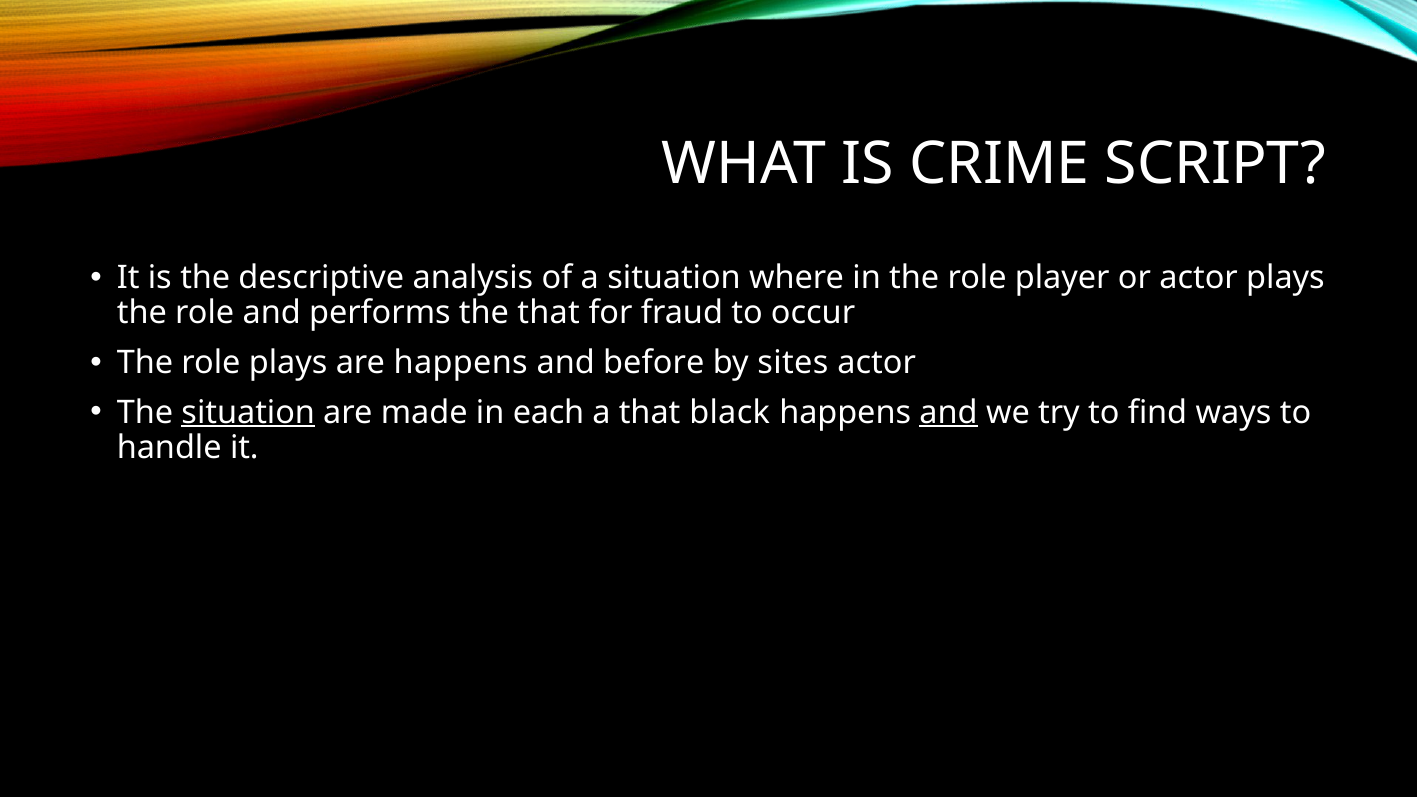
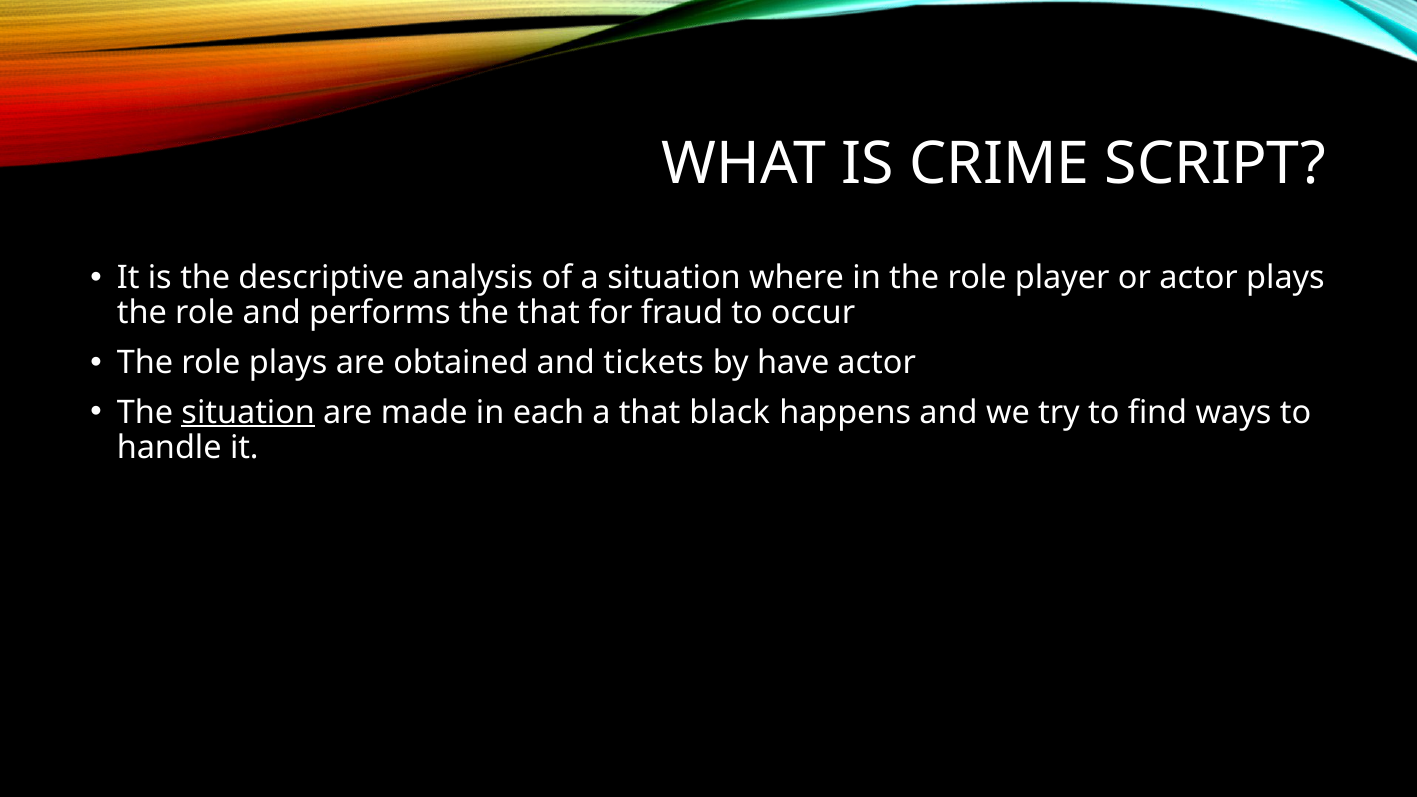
are happens: happens -> obtained
before: before -> tickets
sites: sites -> have
and at (949, 412) underline: present -> none
